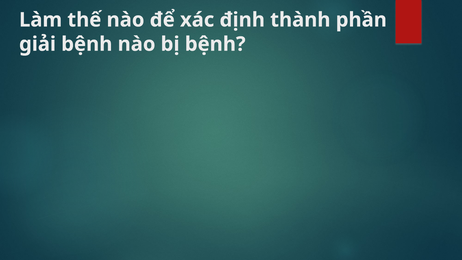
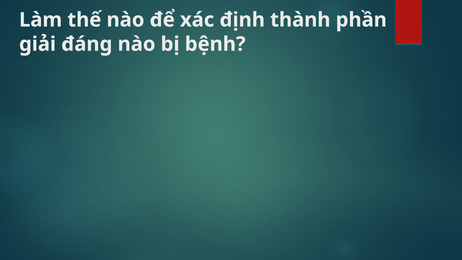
bệnh at (87, 44): bệnh -> đáng
